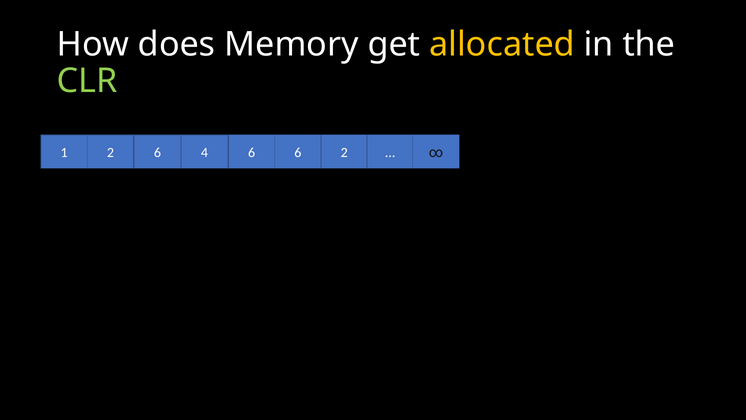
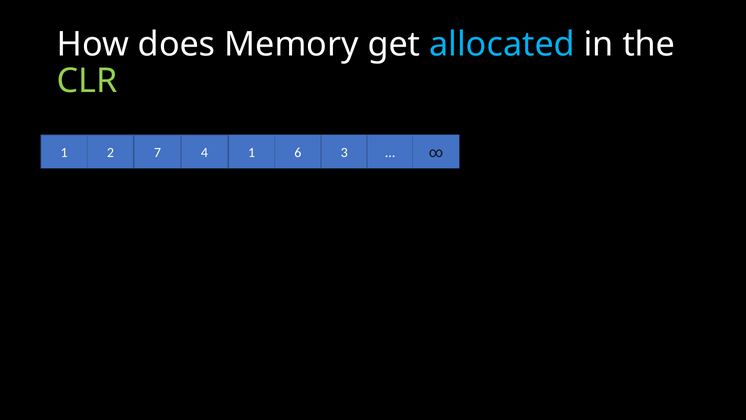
allocated colour: yellow -> light blue
2 6: 6 -> 7
4 6: 6 -> 1
6 2: 2 -> 3
